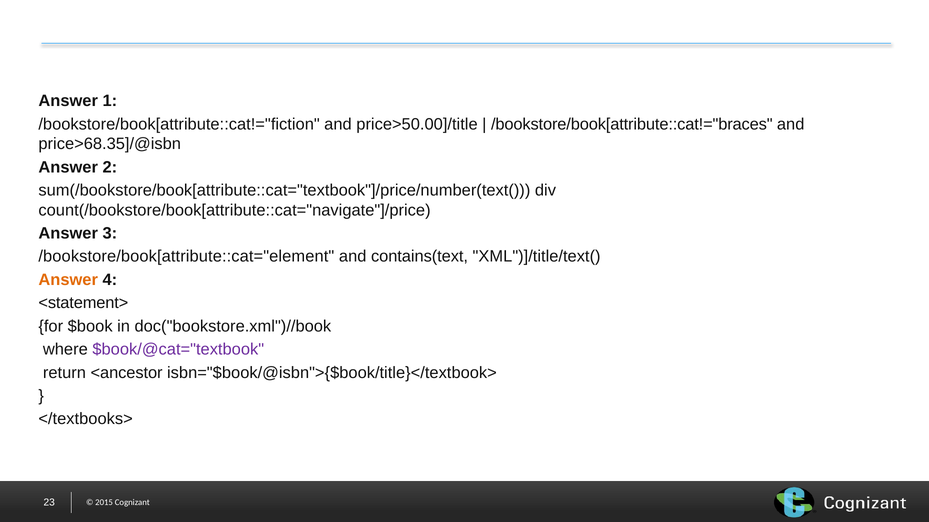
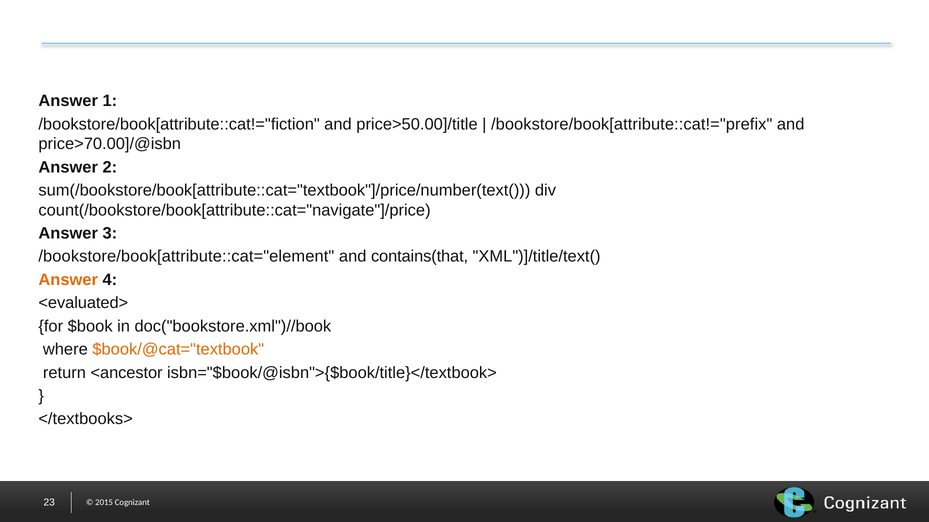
/bookstore/book[attribute::cat!="braces: /bookstore/book[attribute::cat!="braces -> /bookstore/book[attribute::cat!="prefix
price>68.35]/@isbn: price>68.35]/@isbn -> price>70.00]/@isbn
contains(text: contains(text -> contains(that
<statement>: <statement> -> <evaluated>
$book/@cat="textbook colour: purple -> orange
